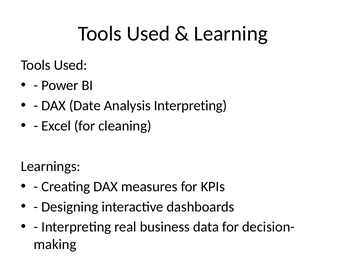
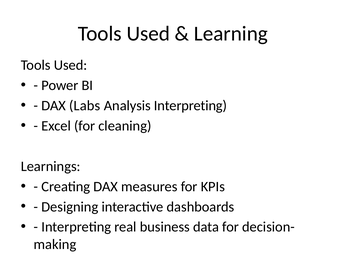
Date: Date -> Labs
